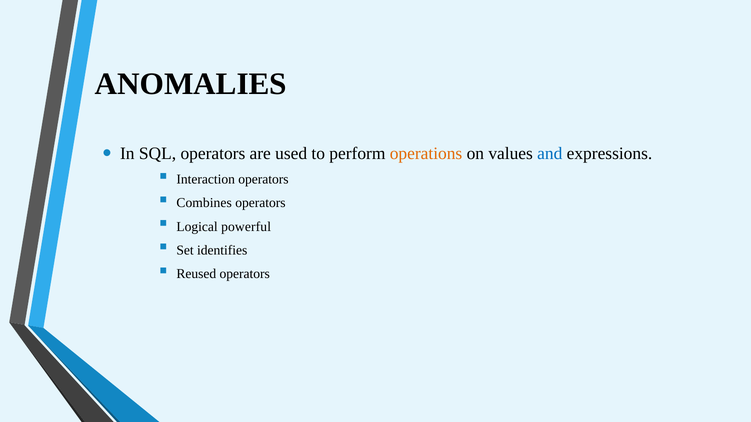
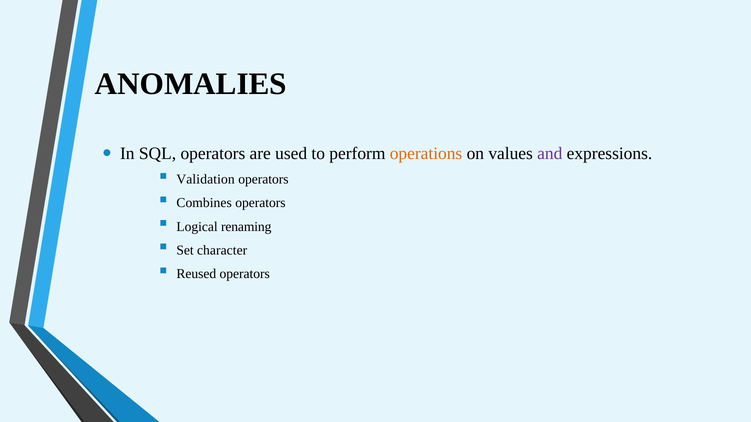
and colour: blue -> purple
Interaction: Interaction -> Validation
powerful: powerful -> renaming
identifies: identifies -> character
